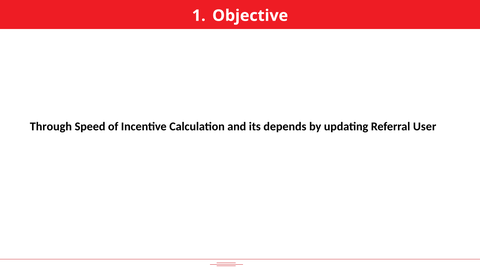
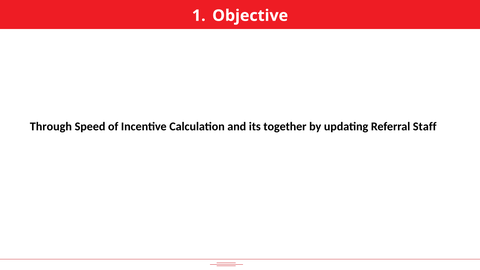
depends: depends -> together
User: User -> Staff
